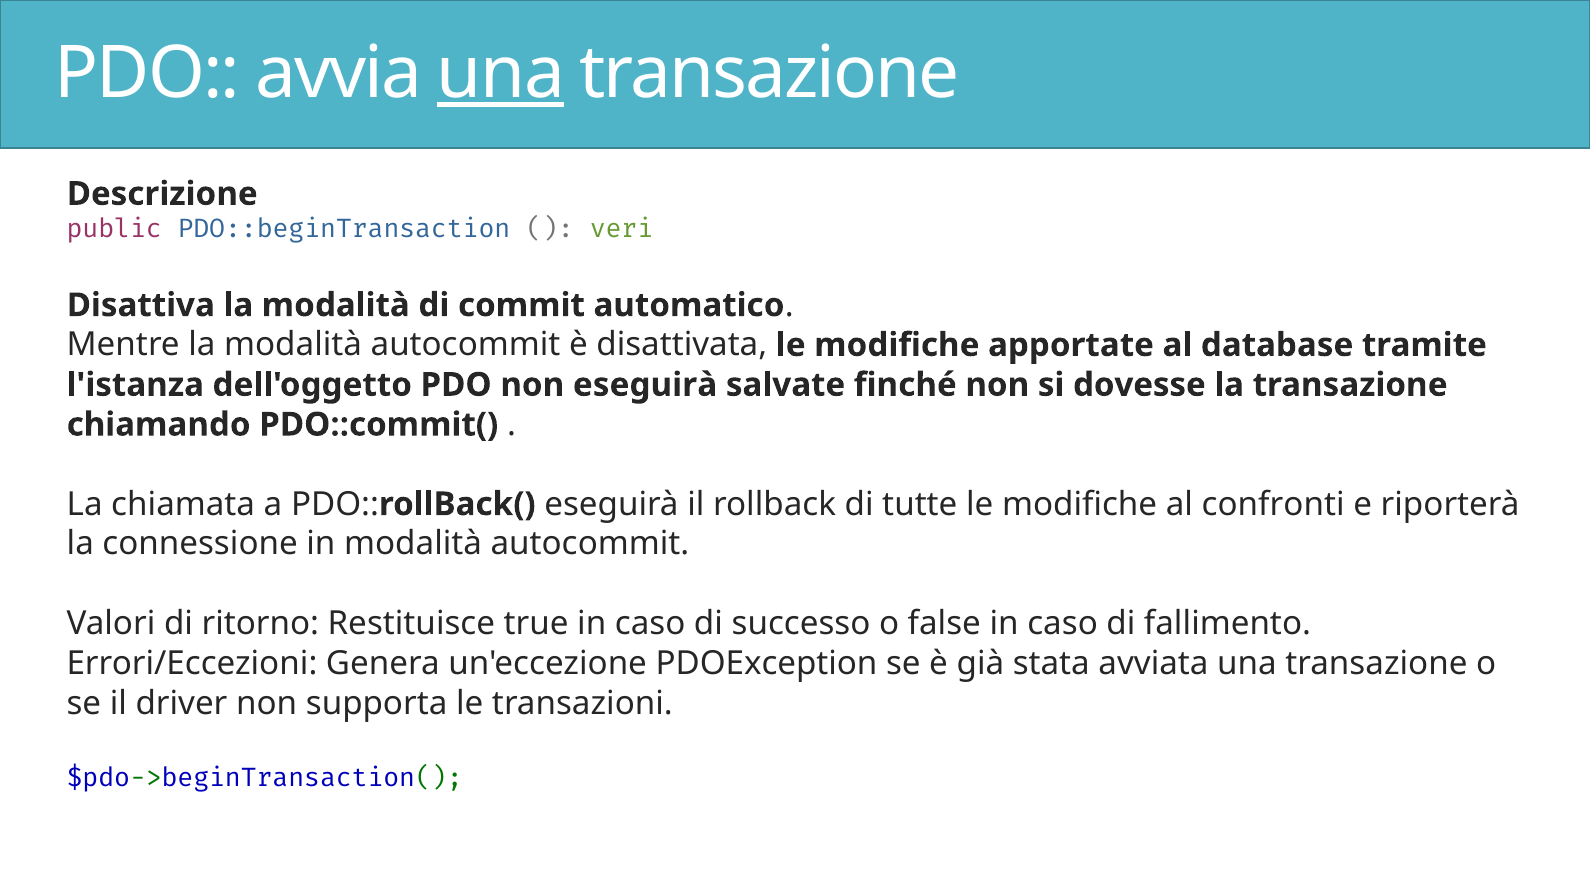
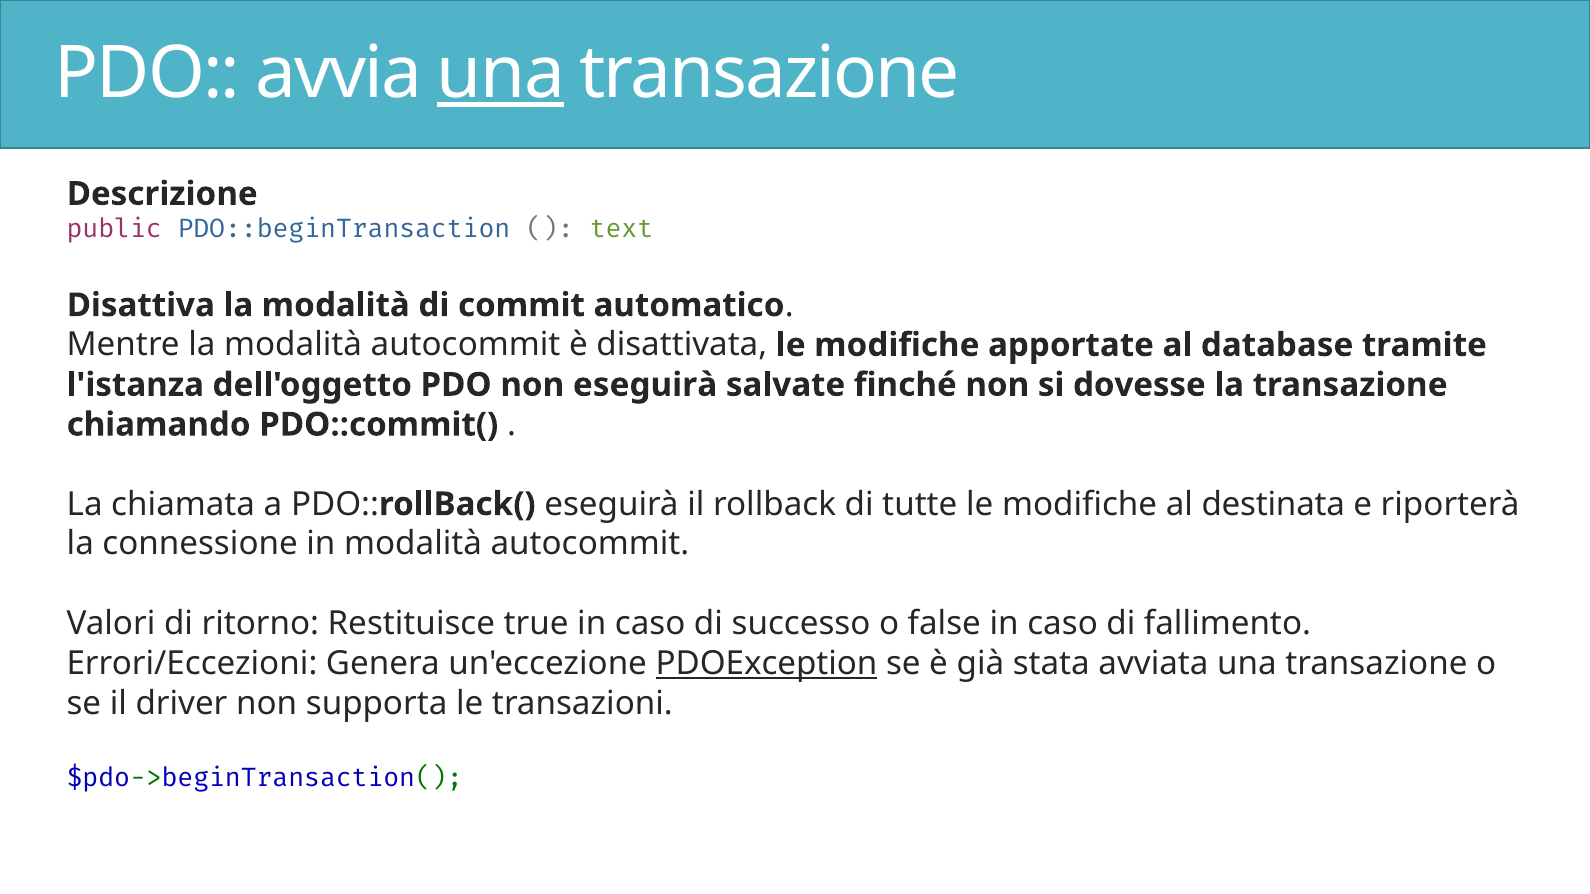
veri: veri -> text
confronti: confronti -> destinata
PDOException underline: none -> present
